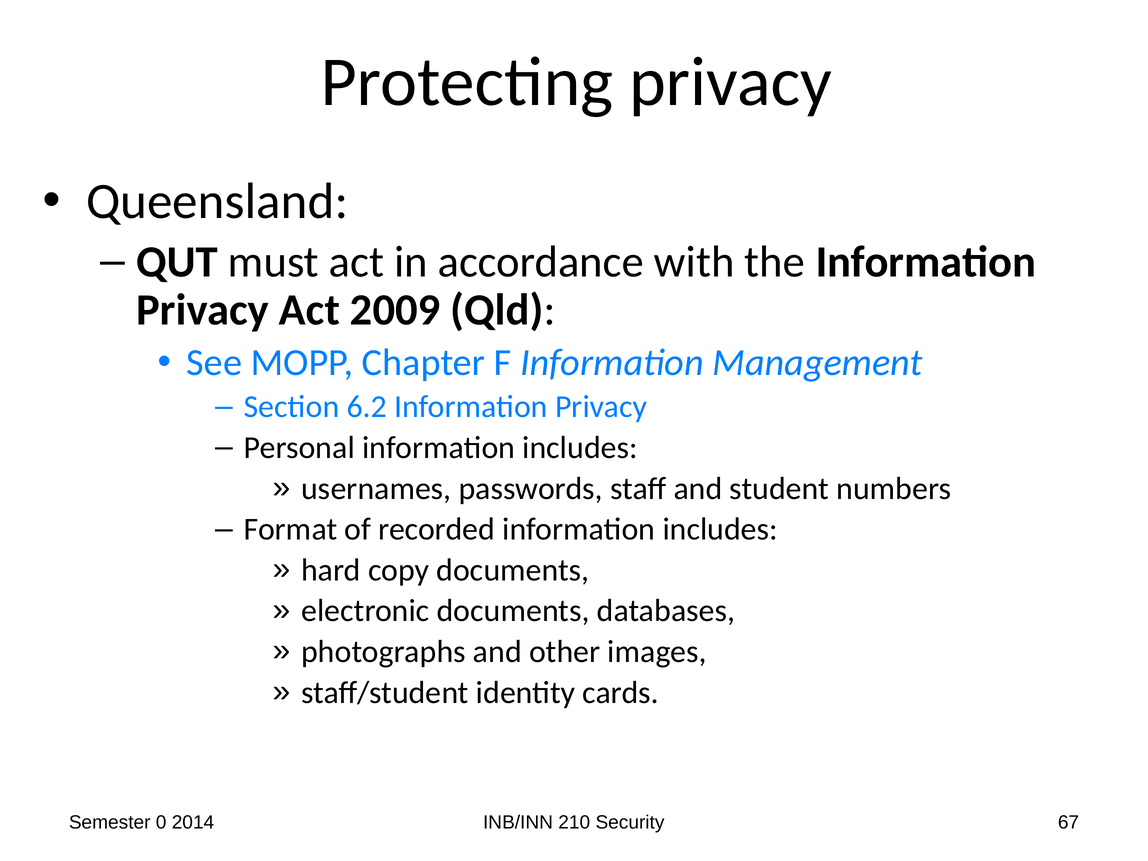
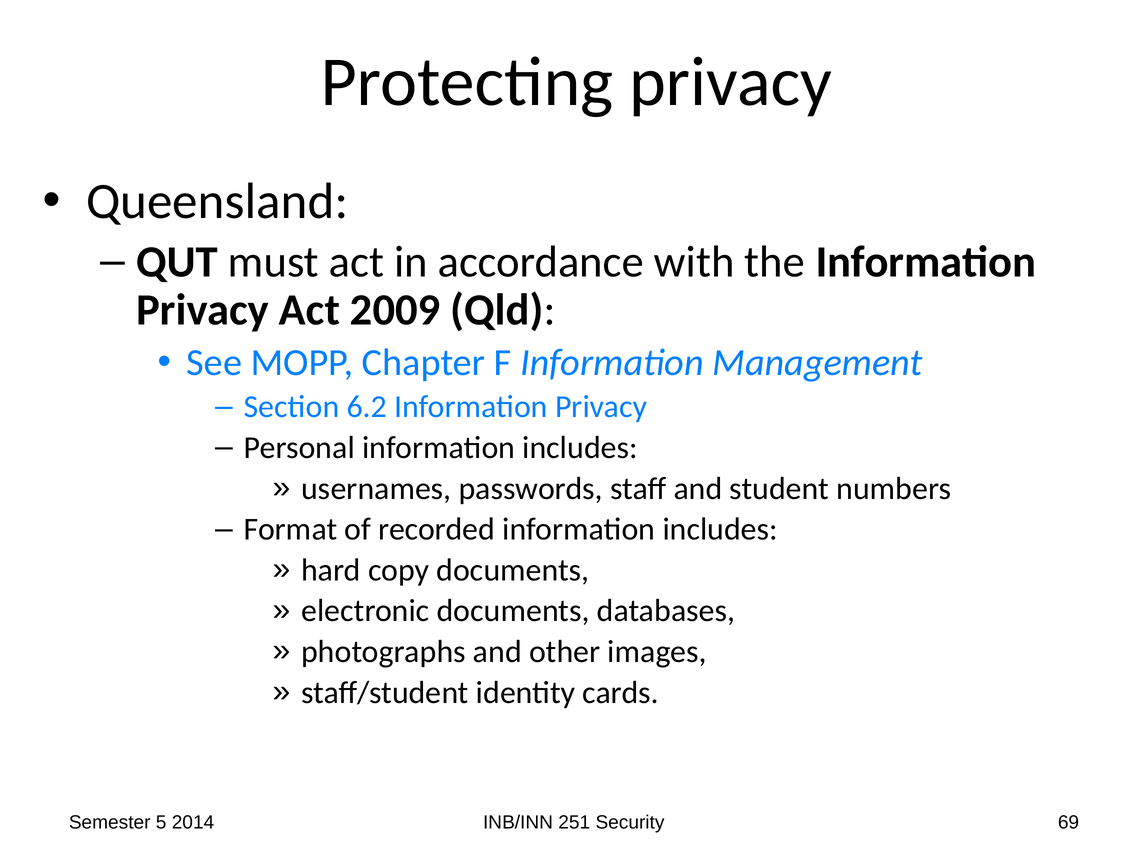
0: 0 -> 5
210: 210 -> 251
67: 67 -> 69
